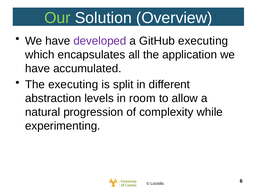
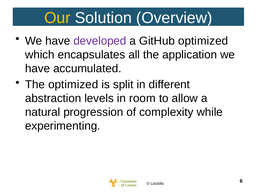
Our colour: light green -> yellow
GitHub executing: executing -> optimized
The executing: executing -> optimized
